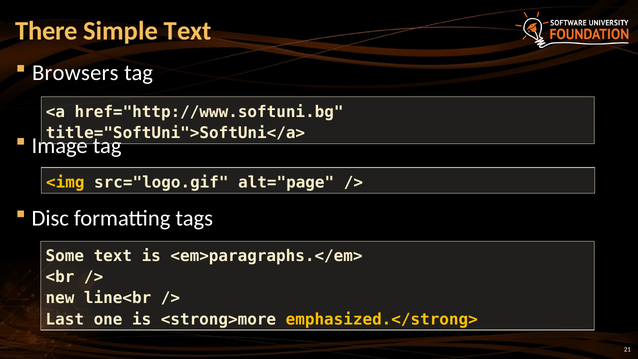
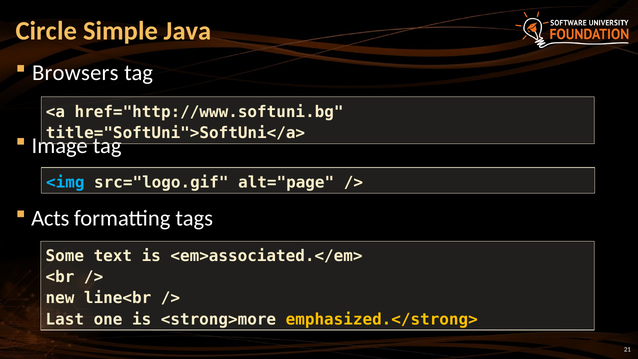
There: There -> Circle
Simple Text: Text -> Java
<img colour: yellow -> light blue
Disc: Disc -> Acts
<em>paragraphs.</em>: <em>paragraphs.</em> -> <em>associated.</em>
